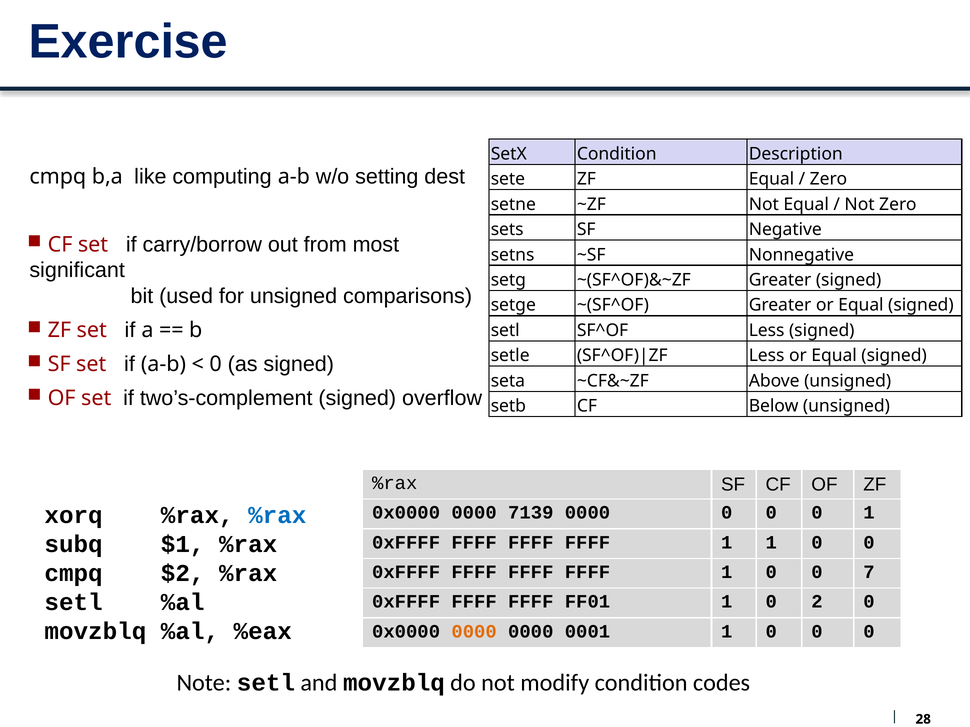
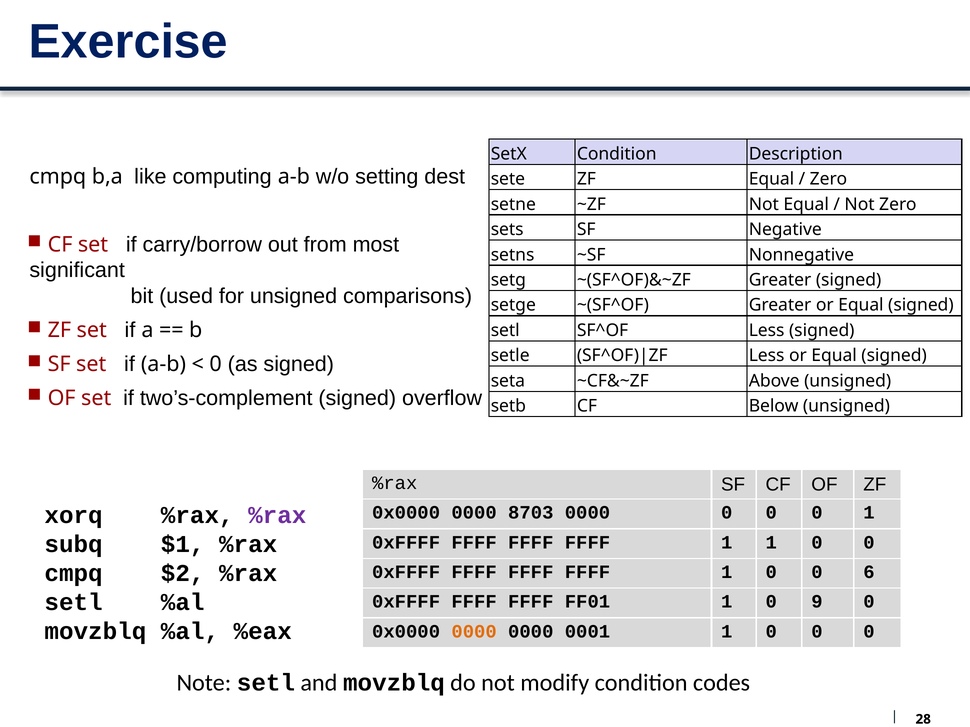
7139: 7139 -> 8703
%rax at (277, 516) colour: blue -> purple
7: 7 -> 6
2: 2 -> 9
